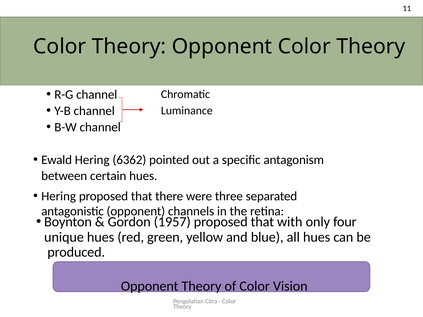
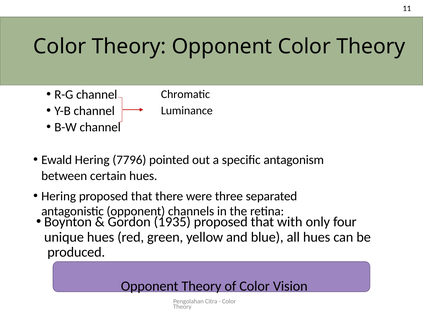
6362: 6362 -> 7796
1957: 1957 -> 1935
